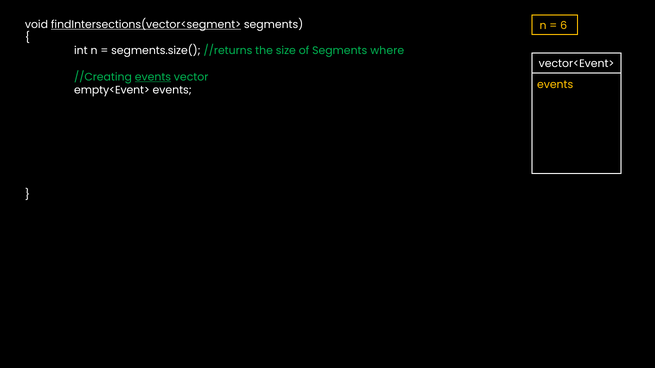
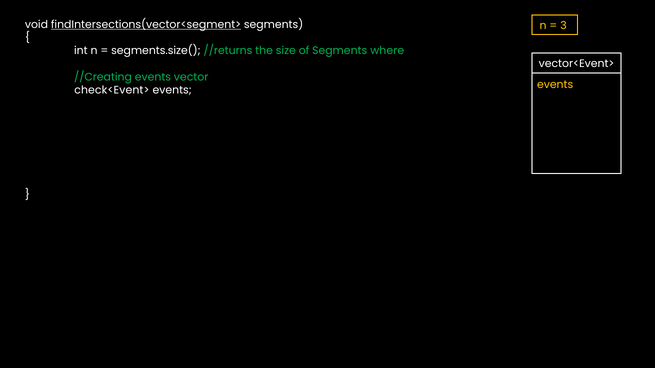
6: 6 -> 3
events at (153, 77) underline: present -> none
empty<Event>: empty<Event> -> check<Event>
